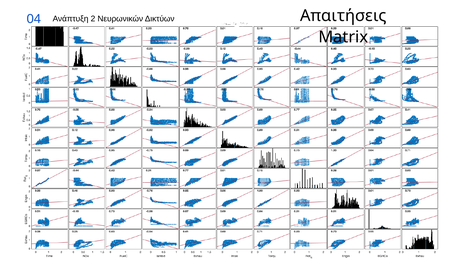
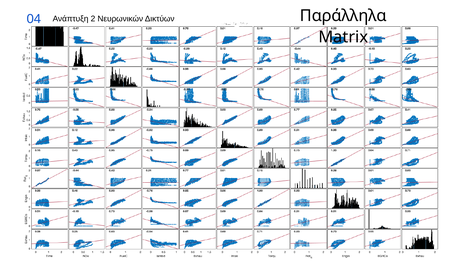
Απαιτήσεις: Απαιτήσεις -> Παράλληλα
